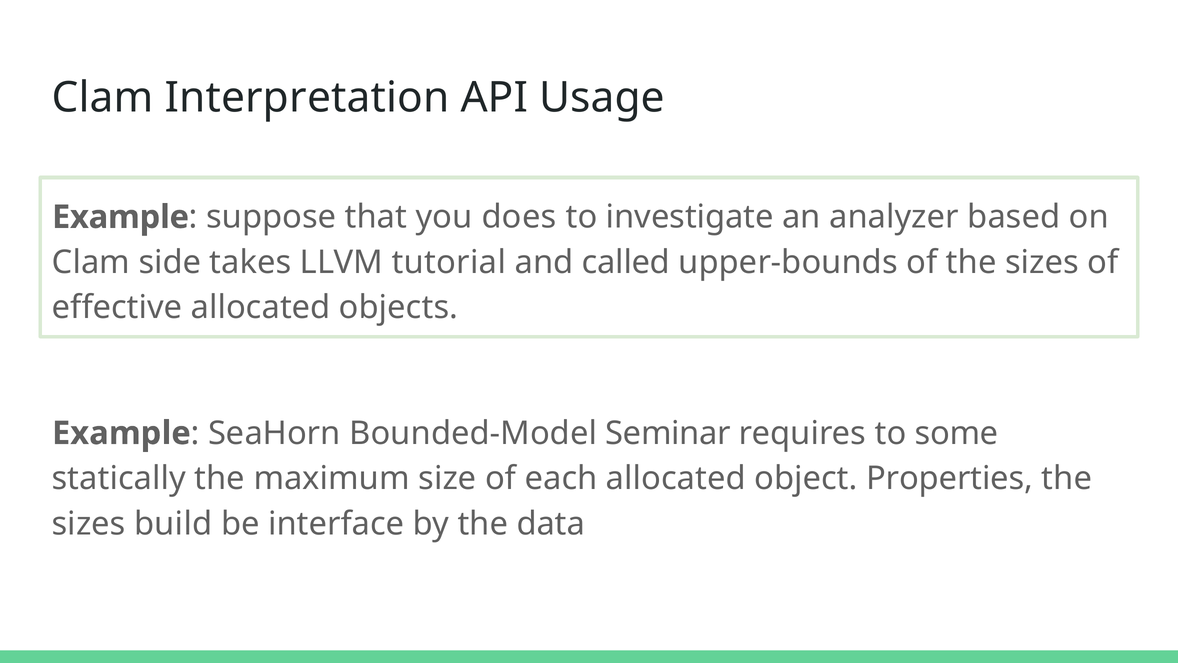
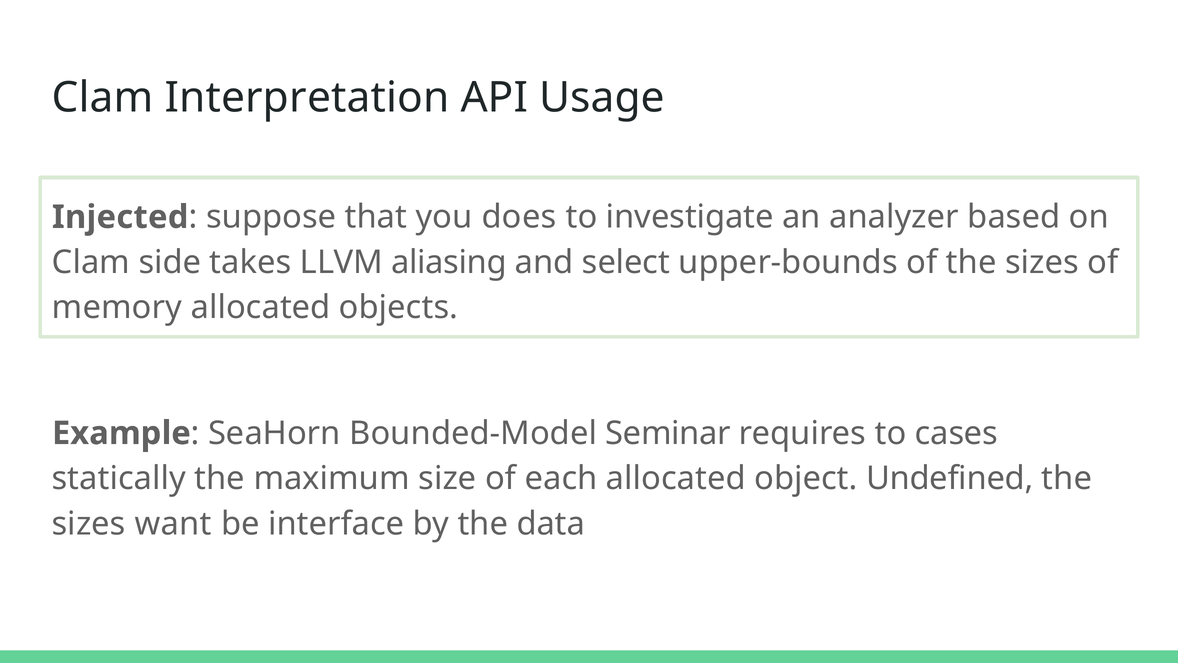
Example at (120, 217): Example -> Injected
tutorial: tutorial -> aliasing
called: called -> select
effective: effective -> memory
some: some -> cases
Properties: Properties -> Undefined
build: build -> want
